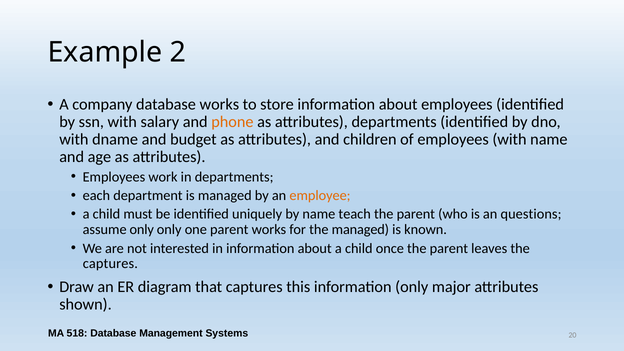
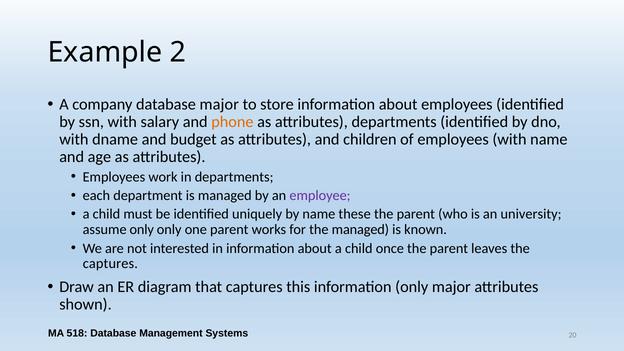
database works: works -> major
employee colour: orange -> purple
teach: teach -> these
questions: questions -> university
